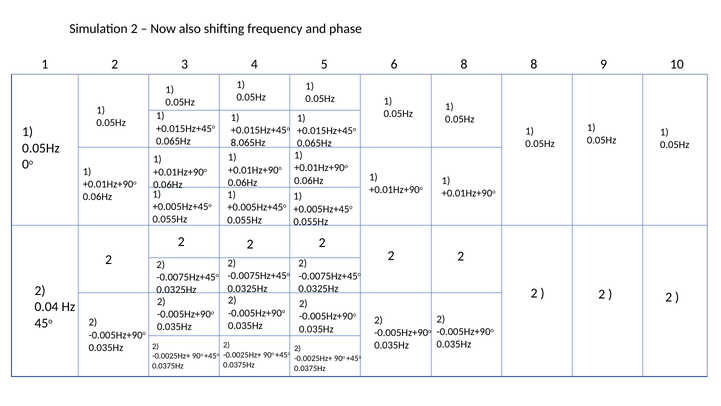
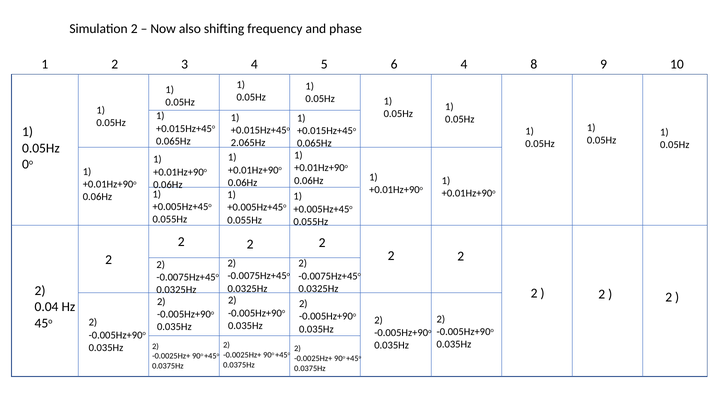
6 8: 8 -> 4
8.065Hz: 8.065Hz -> 2.065Hz
